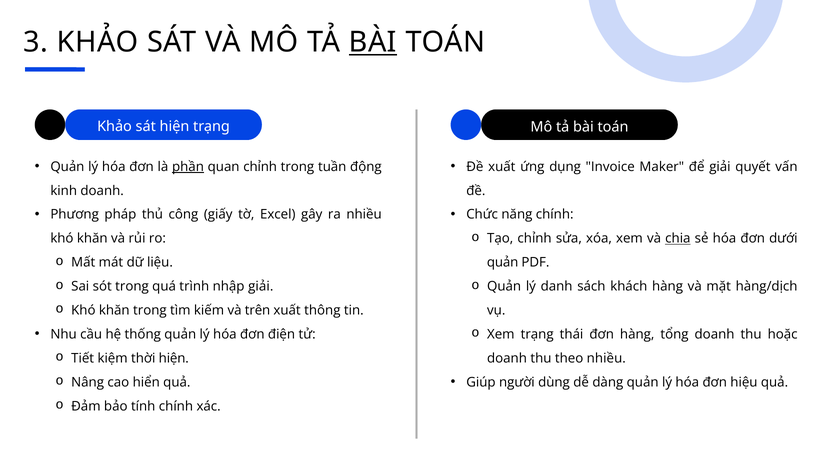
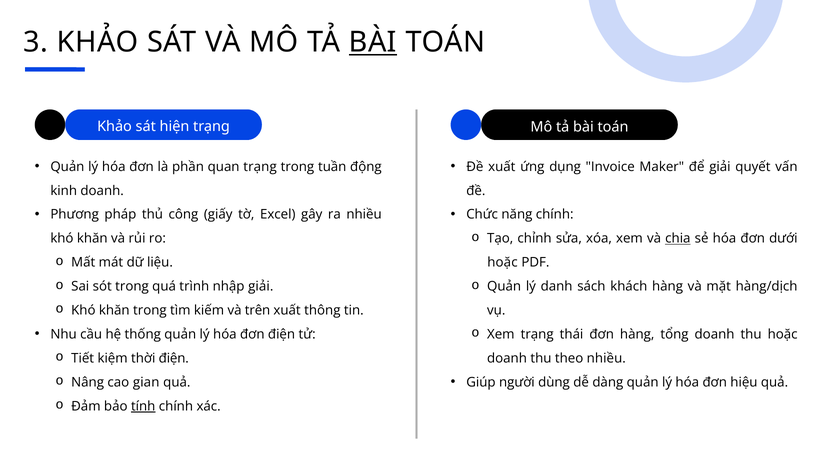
phần underline: present -> none
quan chỉnh: chỉnh -> trạng
quản at (503, 262): quản -> hoặc
thời hiện: hiện -> điện
hiển: hiển -> gian
tính underline: none -> present
